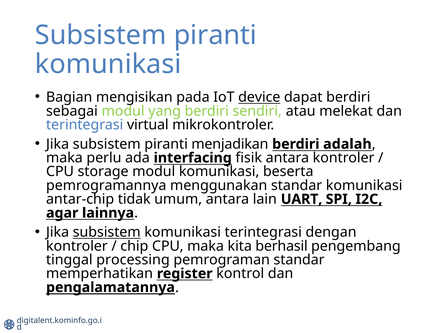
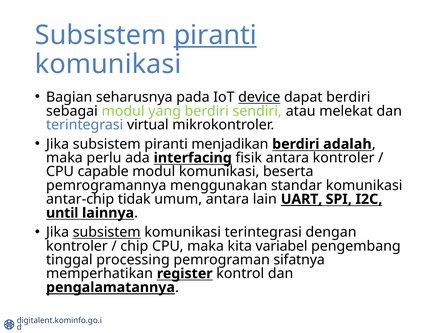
piranti at (215, 35) underline: none -> present
mengisikan: mengisikan -> seharusnya
storage: storage -> capable
UART underline: none -> present
agar: agar -> until
berhasil: berhasil -> variabel
pemrograman standar: standar -> sifatnya
